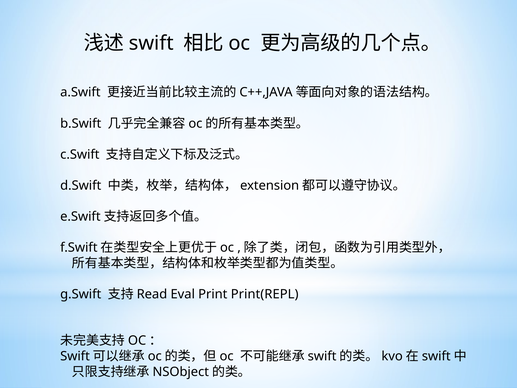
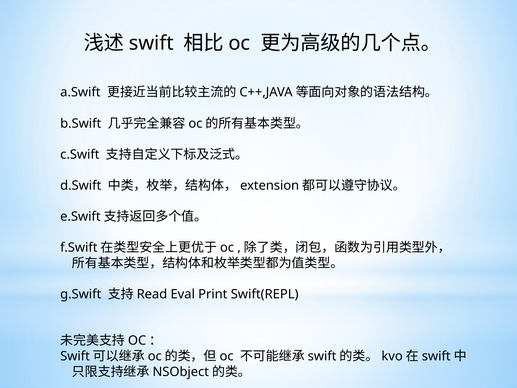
Print(REPL: Print(REPL -> Swift(REPL
